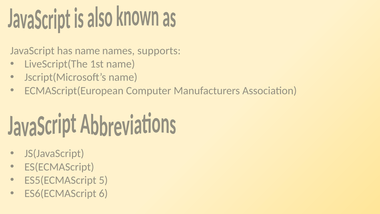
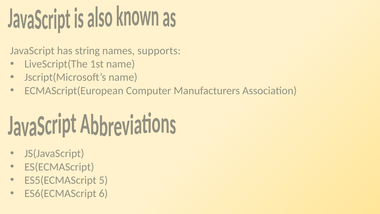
has name: name -> string
